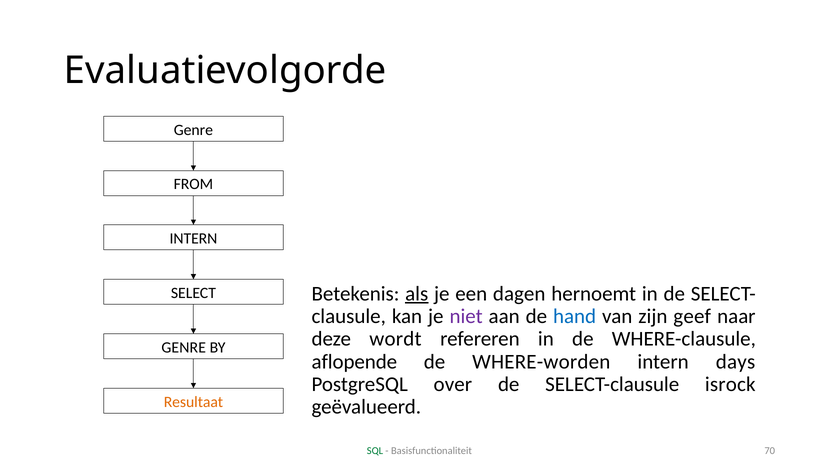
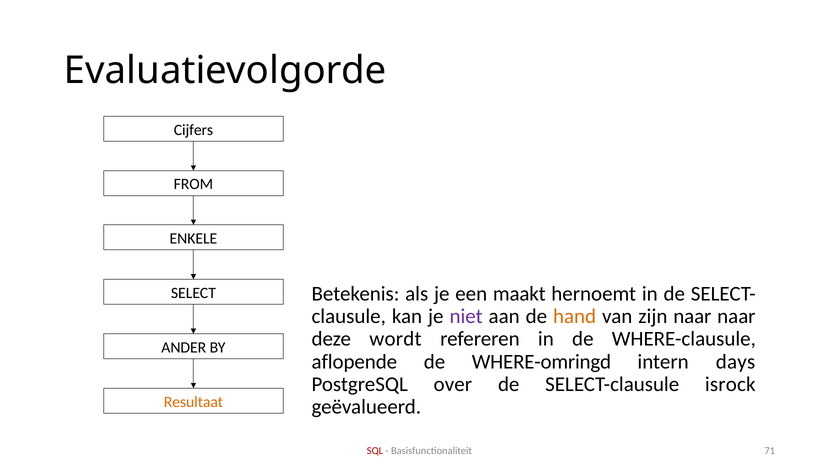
Genre at (193, 130): Genre -> Cijfers
INTERN at (193, 238): INTERN -> ENKELE
als underline: present -> none
dagen: dagen -> maakt
hand colour: blue -> orange
zijn geef: geef -> naar
GENRE at (184, 347): GENRE -> ANDER
WHERE-worden: WHERE-worden -> WHERE-omringd
SQL colour: green -> red
70: 70 -> 71
